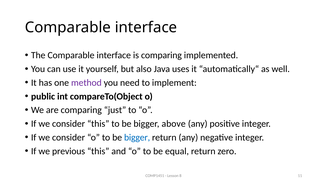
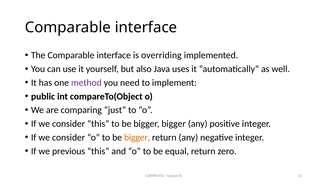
is comparing: comparing -> overriding
bigger above: above -> bigger
bigger at (137, 137) colour: blue -> orange
